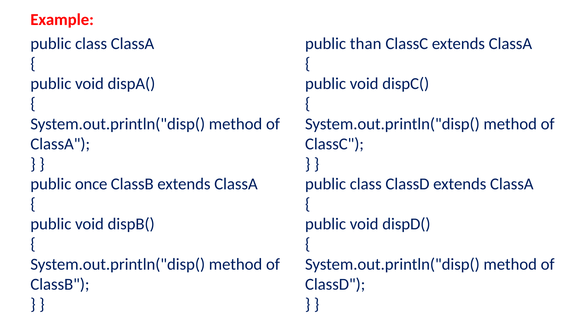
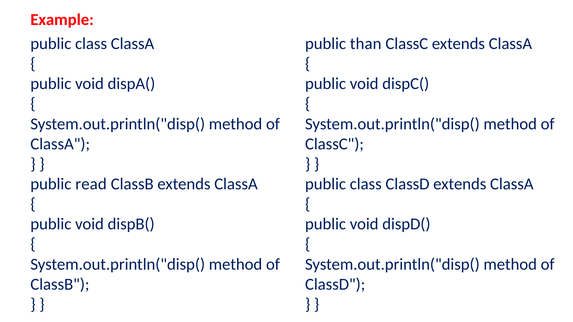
once: once -> read
